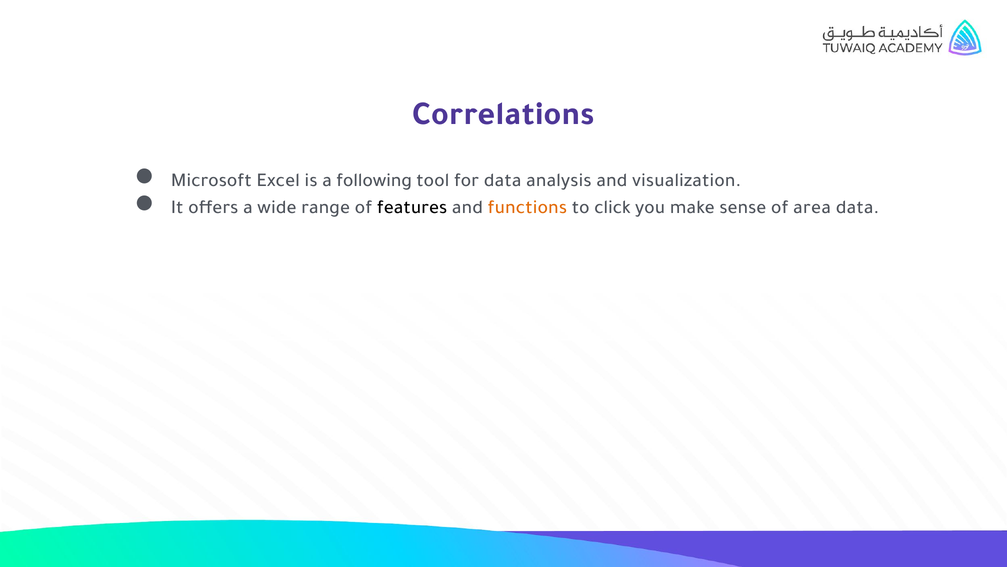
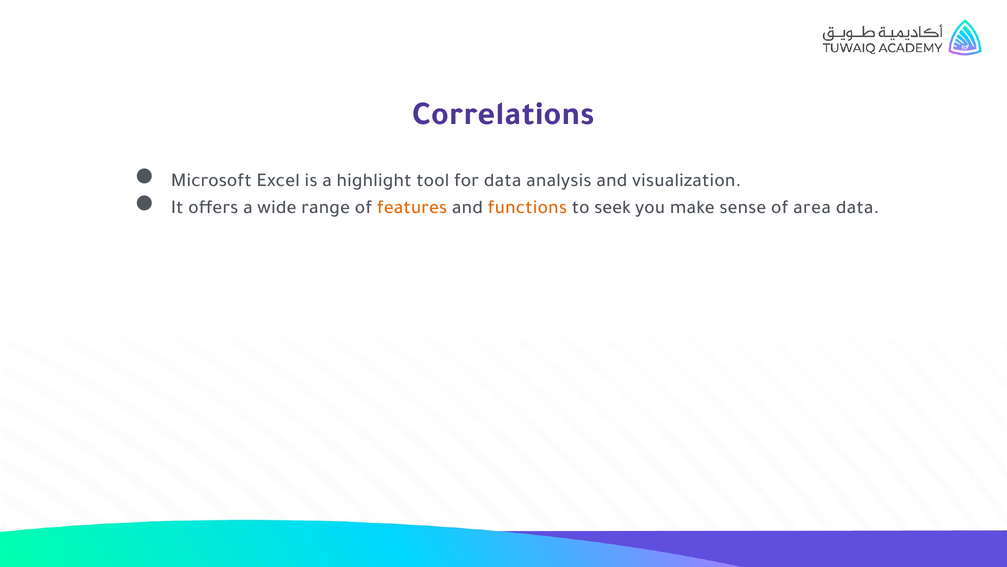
following: following -> highlight
features colour: black -> orange
click: click -> seek
